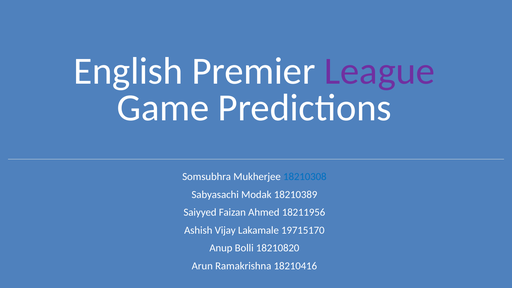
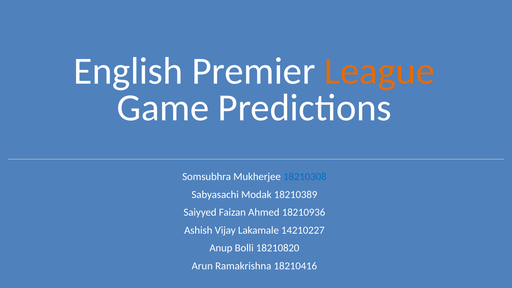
League colour: purple -> orange
18211956: 18211956 -> 18210936
19715170: 19715170 -> 14210227
